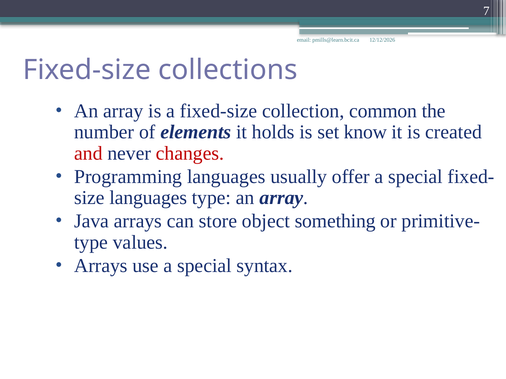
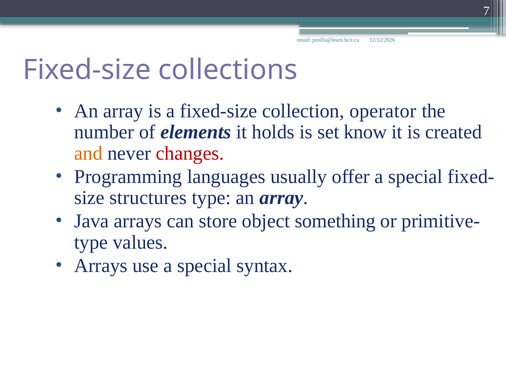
common: common -> operator
and colour: red -> orange
languages at (148, 198): languages -> structures
